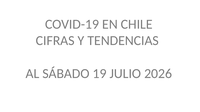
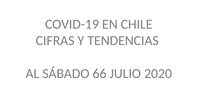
19: 19 -> 66
2026: 2026 -> 2020
